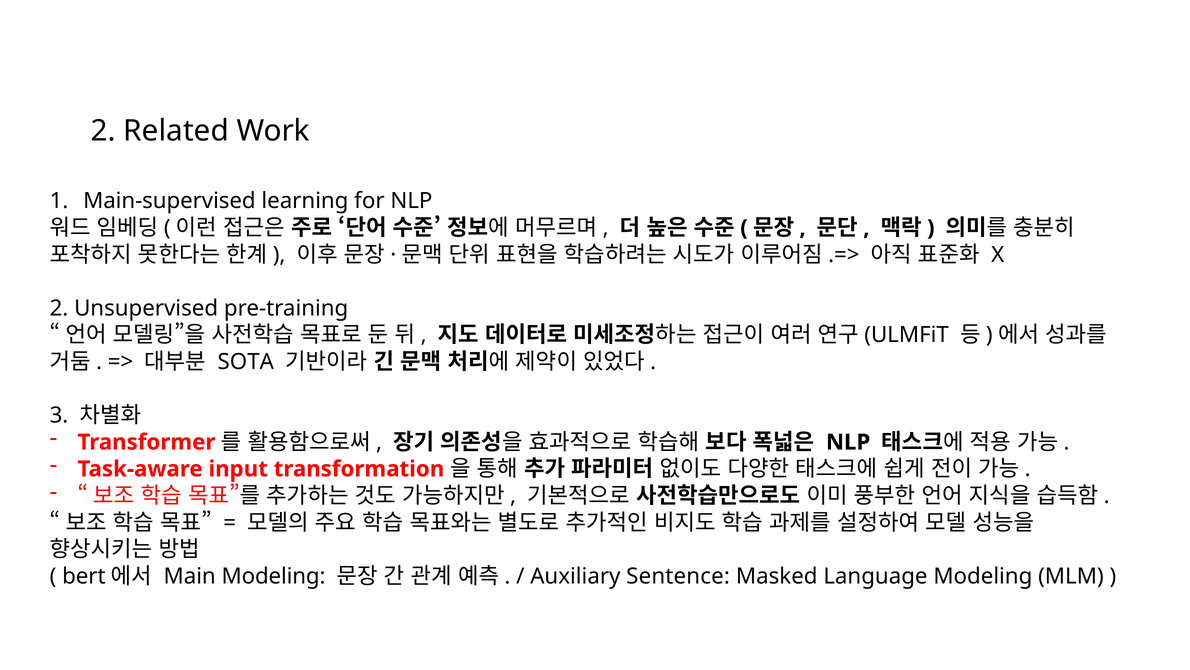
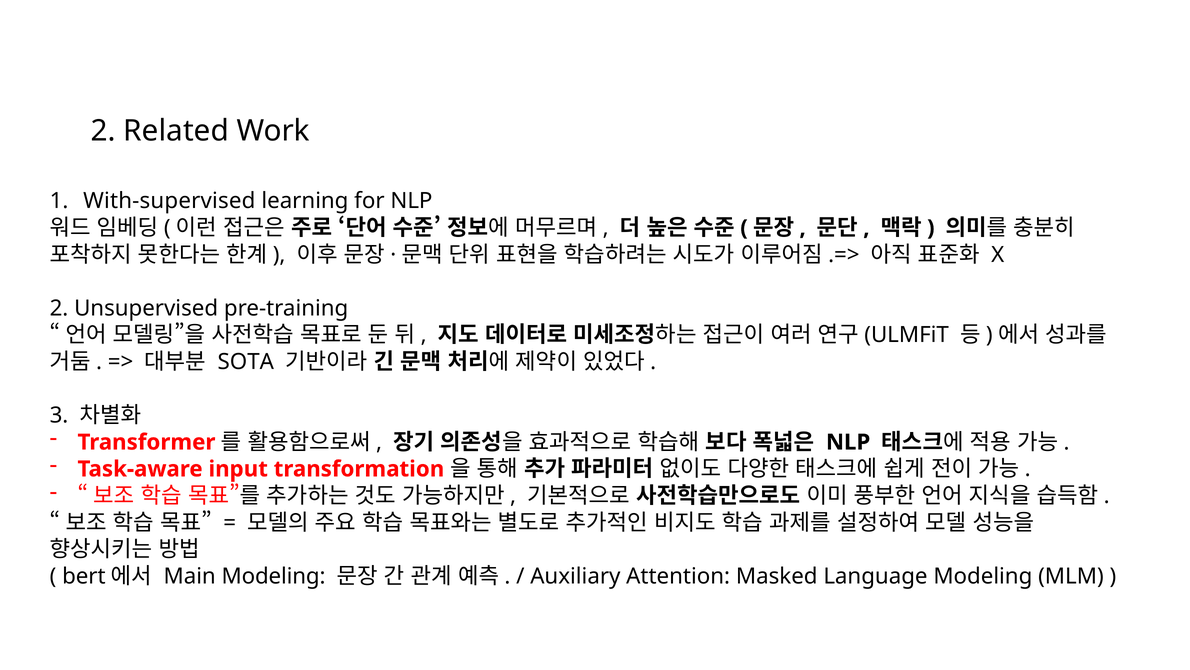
Main-supervised: Main-supervised -> With-supervised
Sentence: Sentence -> Attention
